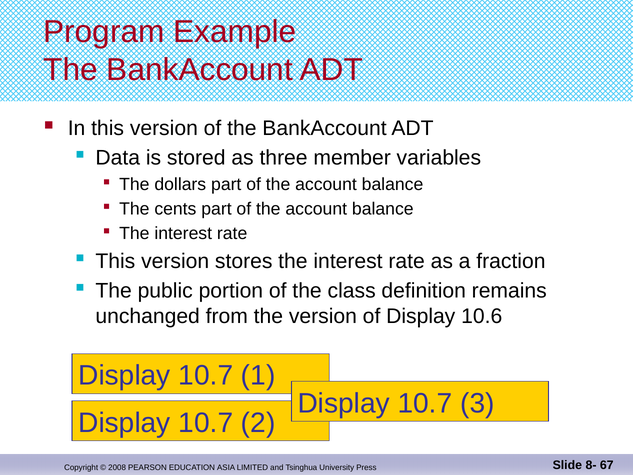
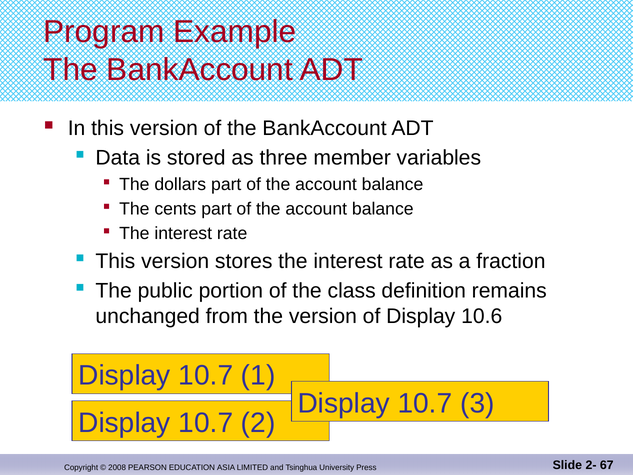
8-: 8- -> 2-
